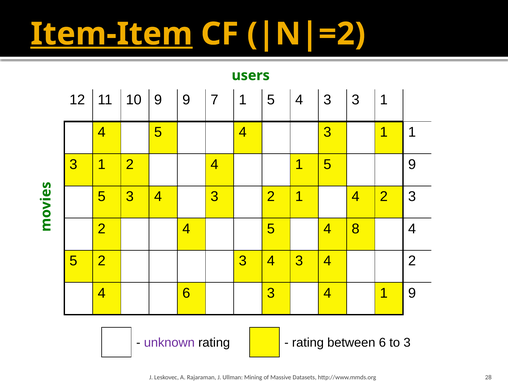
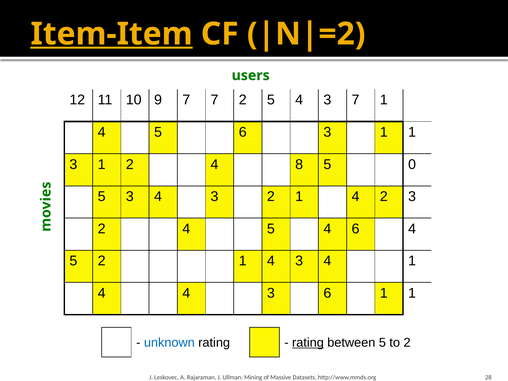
9 9: 9 -> 7
7 1: 1 -> 2
3 3: 3 -> 7
4 at (243, 132): 4 -> 6
2 4 1: 1 -> 8
5 9: 9 -> 0
4 8: 8 -> 6
5 2 3: 3 -> 1
3 4 2: 2 -> 1
4 6: 6 -> 4
4 at (327, 293): 4 -> 6
9 at (412, 293): 9 -> 1
unknown colour: purple -> blue
rating at (308, 343) underline: none -> present
between 6: 6 -> 5
to 3: 3 -> 2
